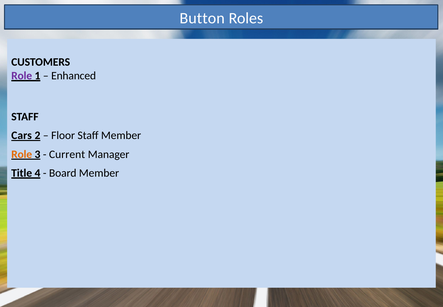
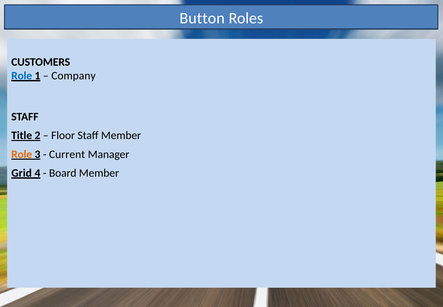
Role at (22, 76) colour: purple -> blue
Enhanced: Enhanced -> Company
Cars: Cars -> Title
Title: Title -> Grid
